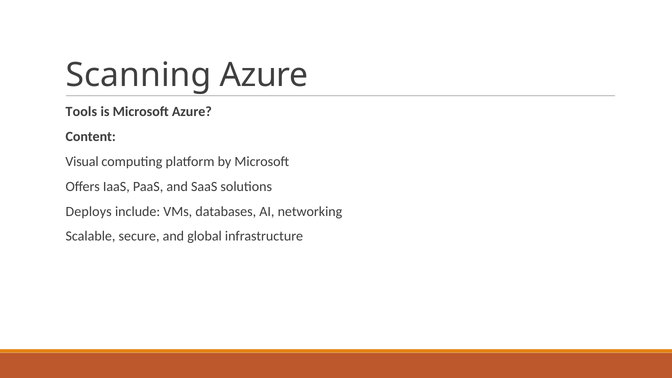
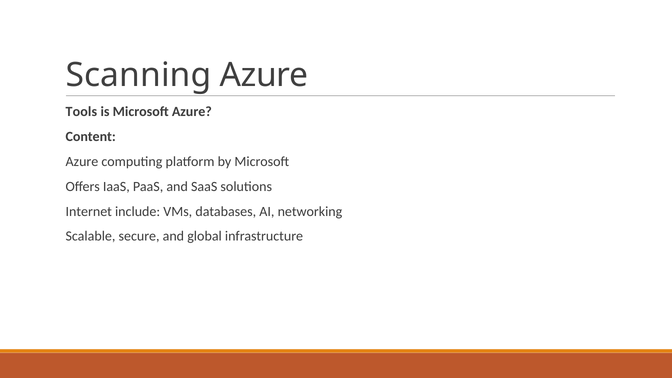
Visual at (82, 162): Visual -> Azure
Deploys: Deploys -> Internet
